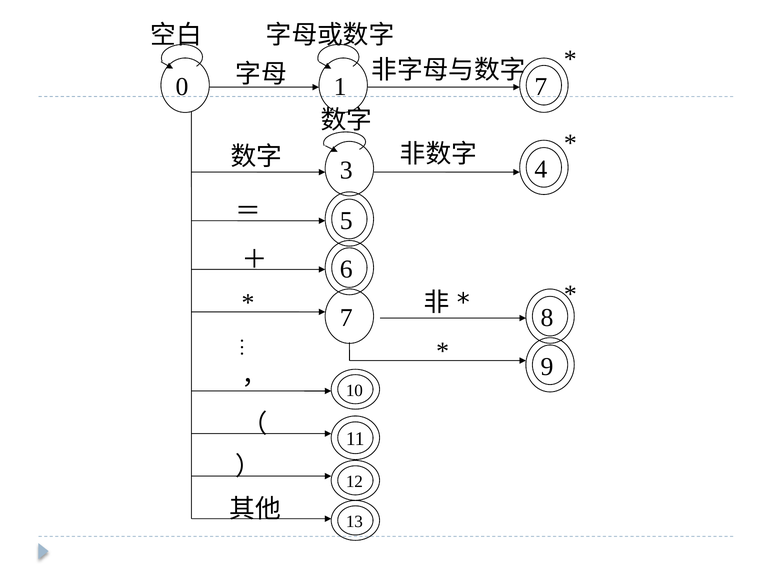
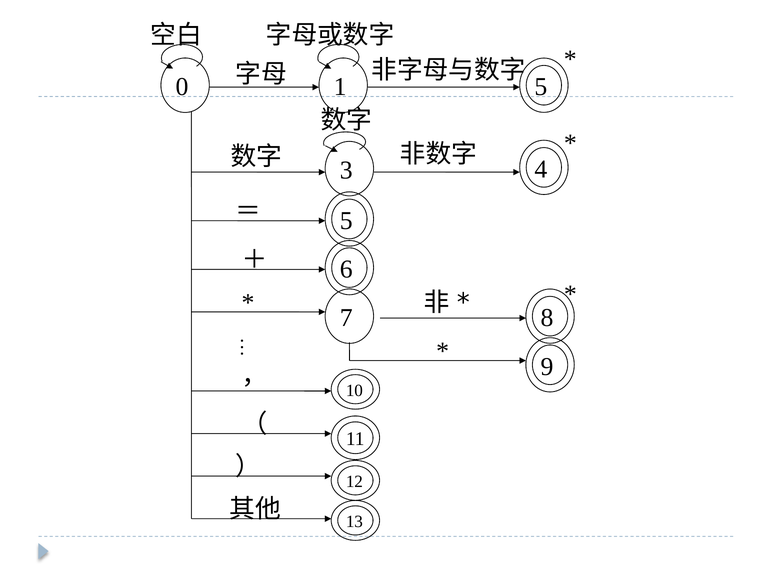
1 7: 7 -> 5
